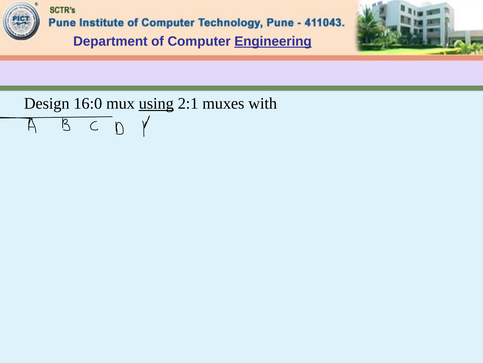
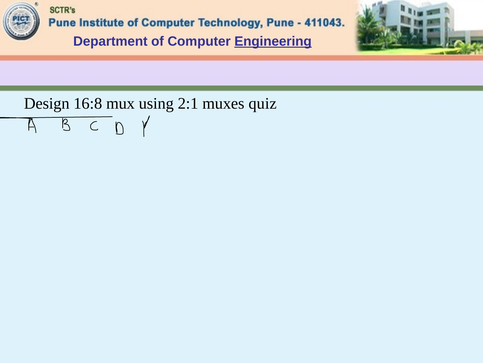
16:0: 16:0 -> 16:8
using underline: present -> none
with: with -> quiz
